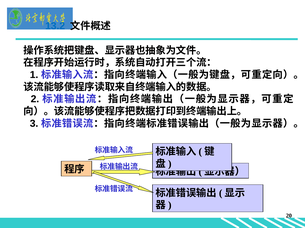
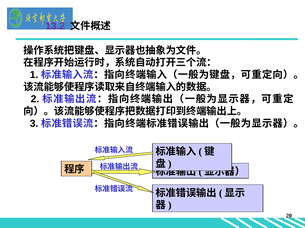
13.2 colour: blue -> purple
